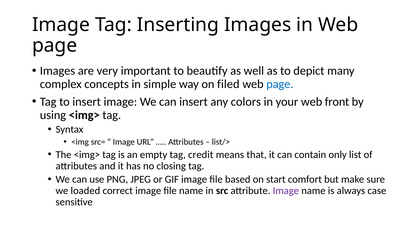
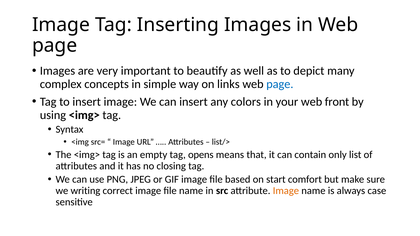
filed: filed -> links
credit: credit -> opens
loaded: loaded -> writing
Image at (286, 191) colour: purple -> orange
